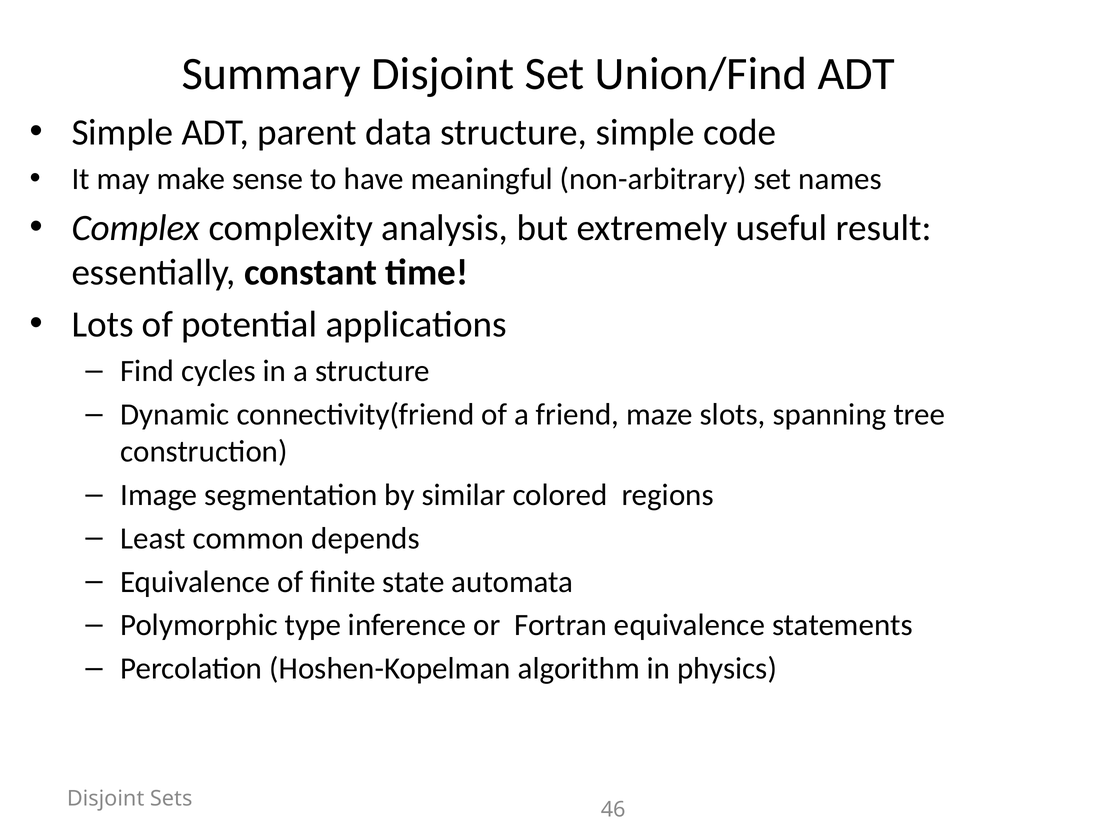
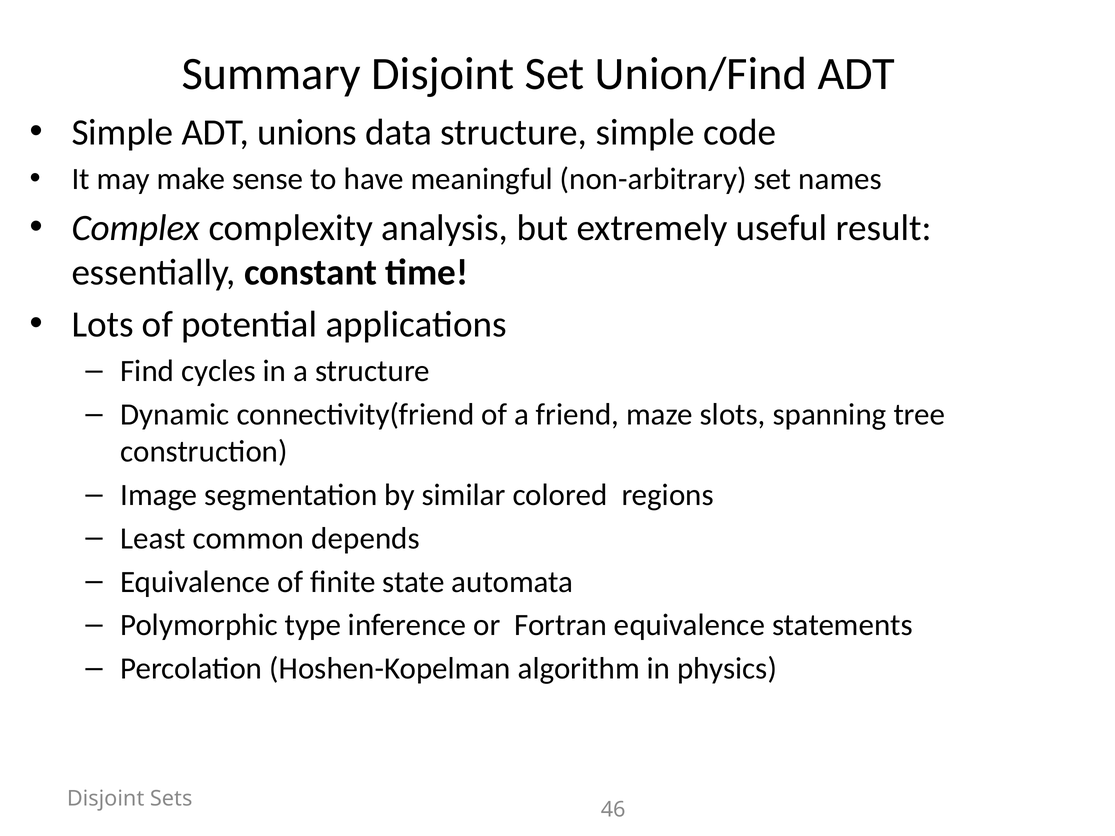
parent: parent -> unions
